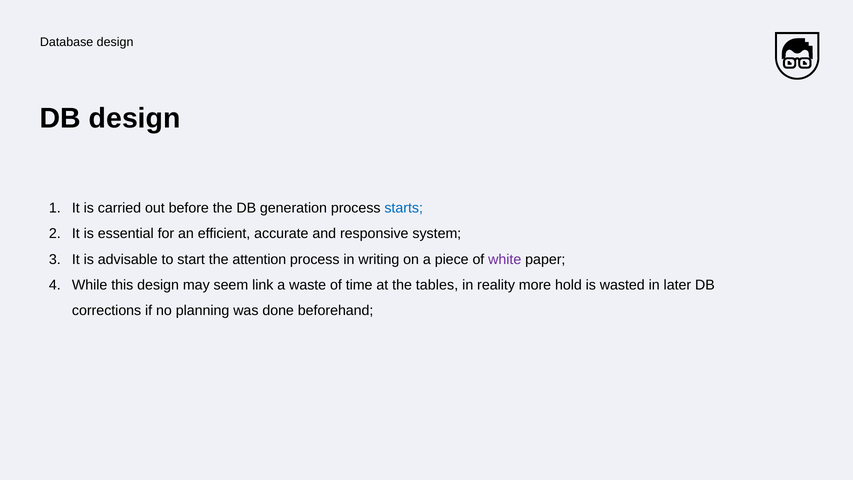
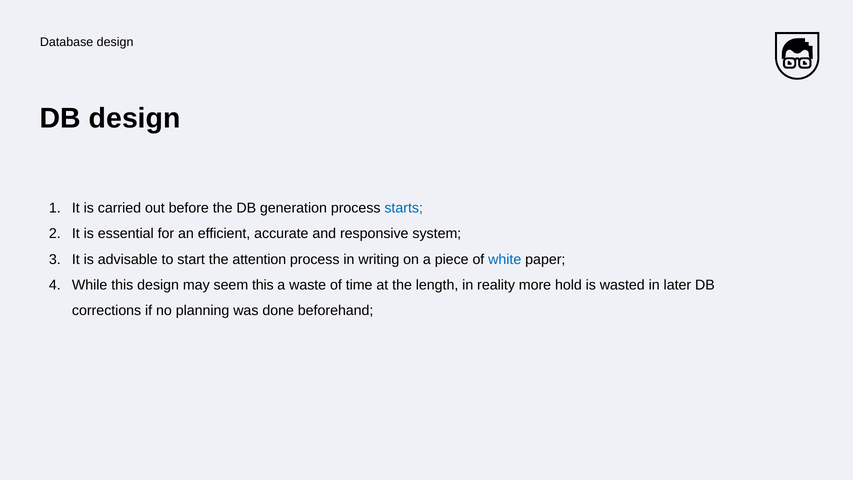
white colour: purple -> blue
seem link: link -> this
tables: tables -> length
